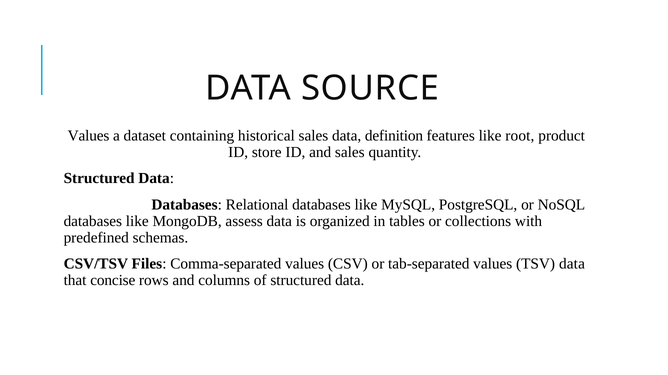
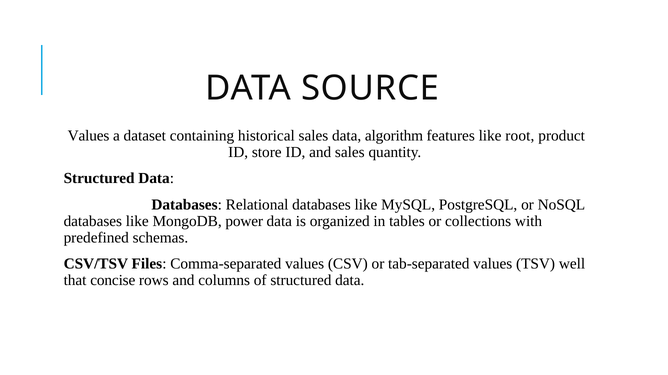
definition: definition -> algorithm
assess: assess -> power
TSV data: data -> well
